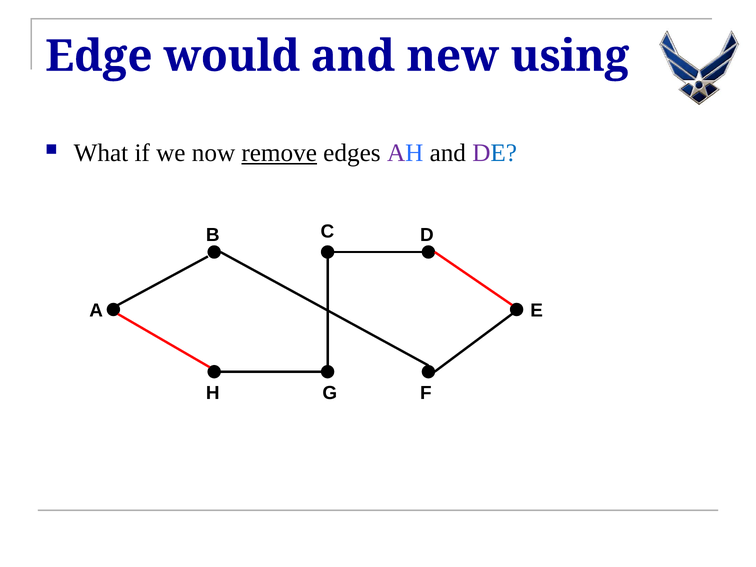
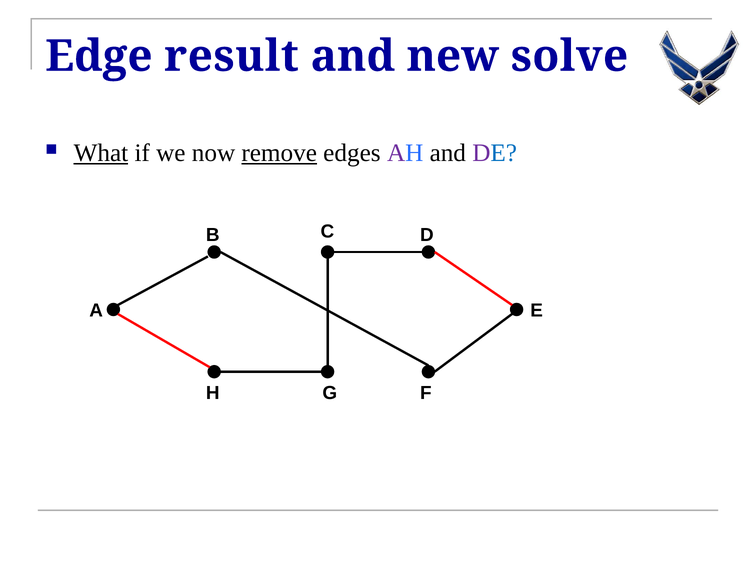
would: would -> result
using: using -> solve
What underline: none -> present
